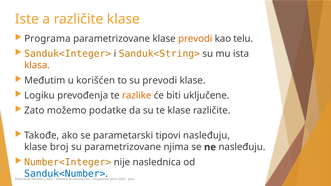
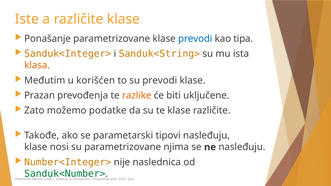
Programa: Programa -> Ponašanje
prevodi at (195, 39) colour: orange -> blue
telu: telu -> tipa
Logiku: Logiku -> Prazan
broj: broj -> nosi
Sanduk<Number> colour: blue -> green
